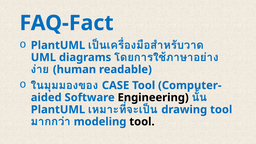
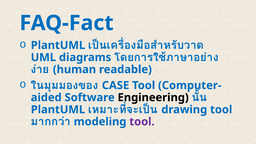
tool at (142, 122) colour: black -> purple
